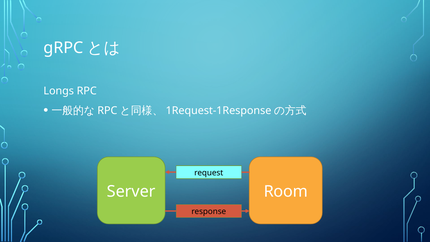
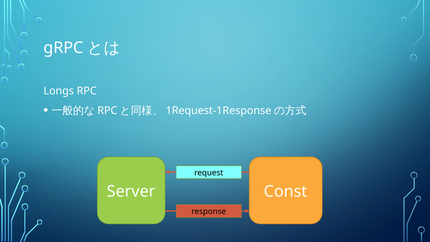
Room: Room -> Const
